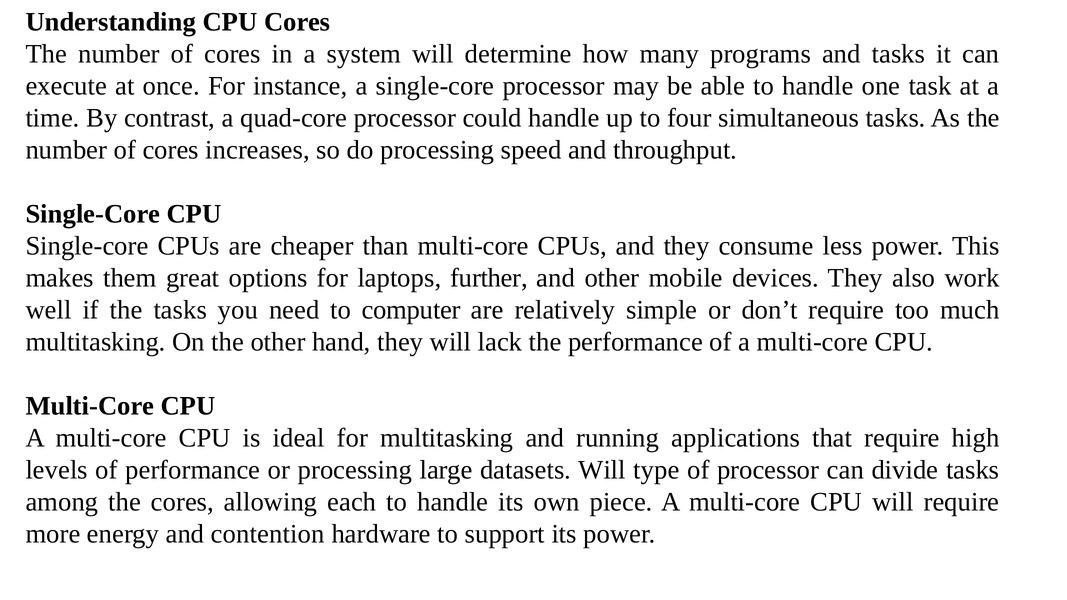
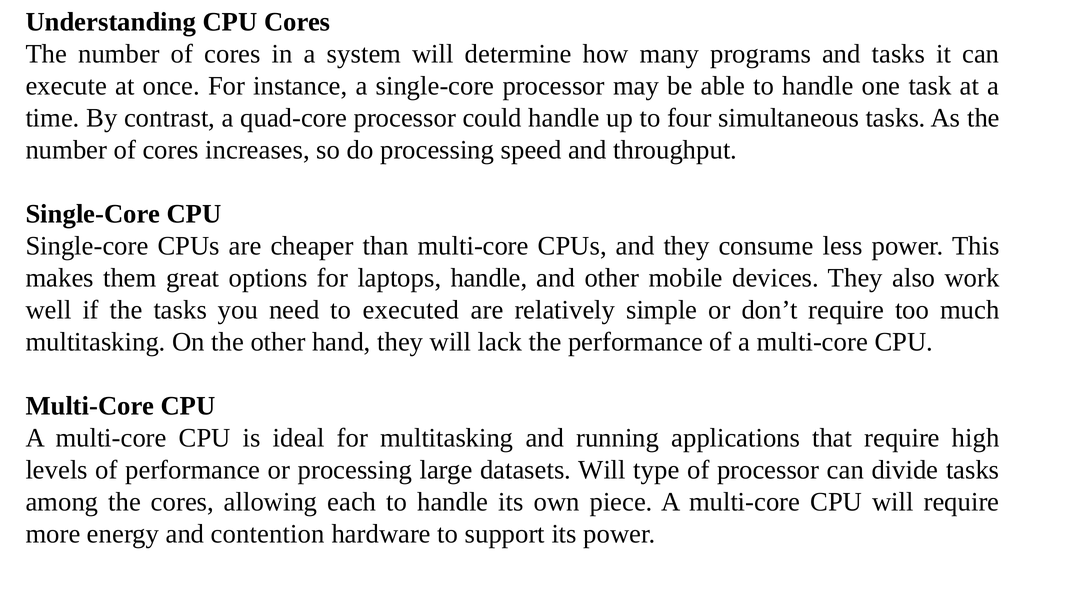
laptops further: further -> handle
computer: computer -> executed
